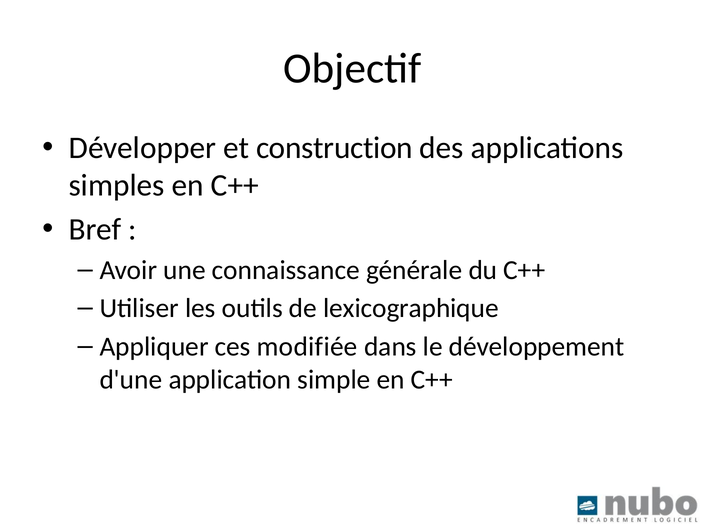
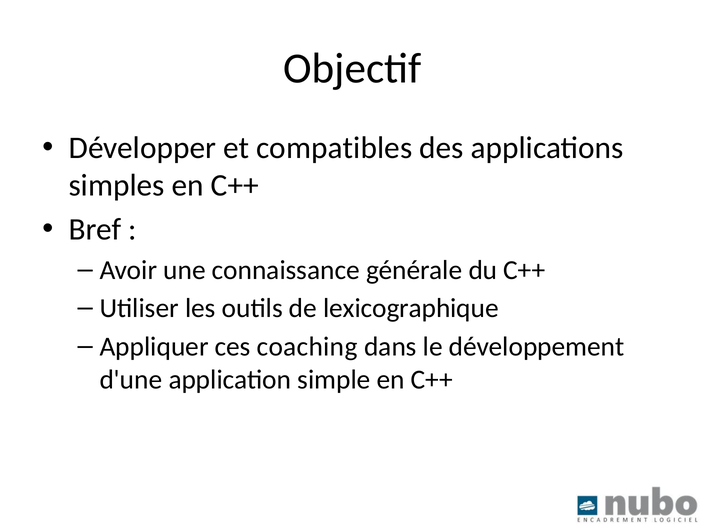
construction: construction -> compatibles
modifiée: modifiée -> coaching
